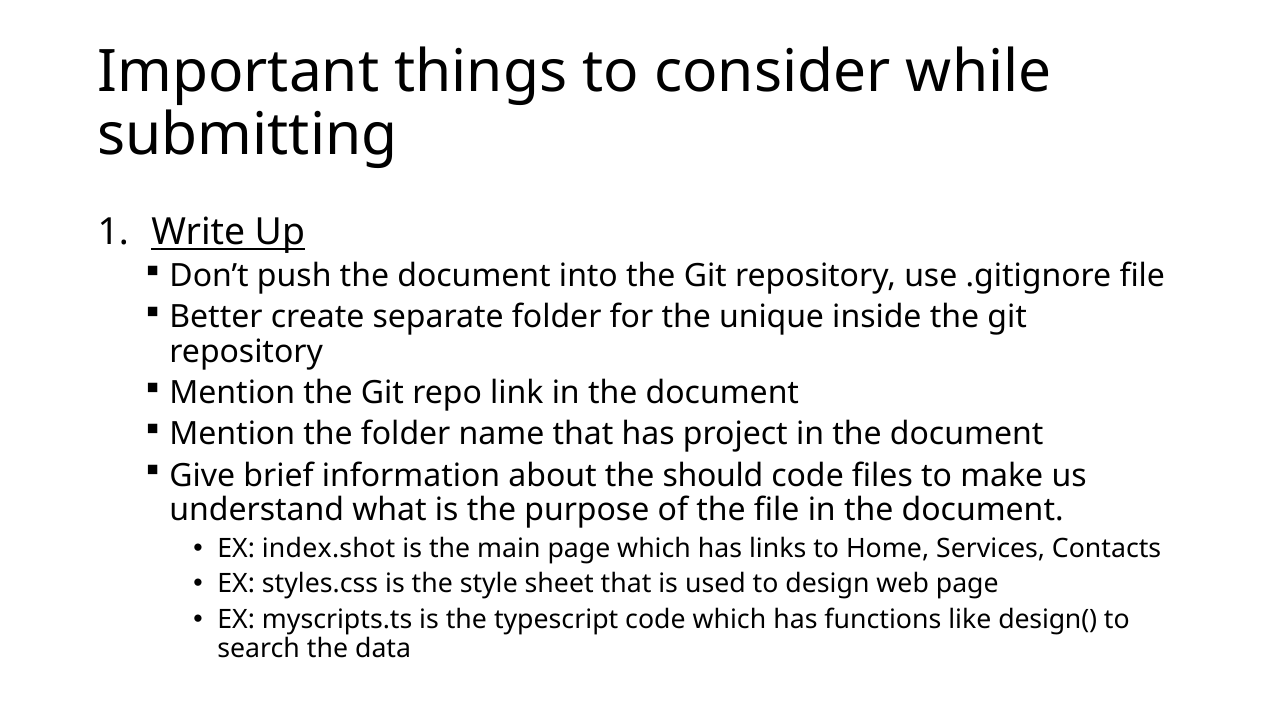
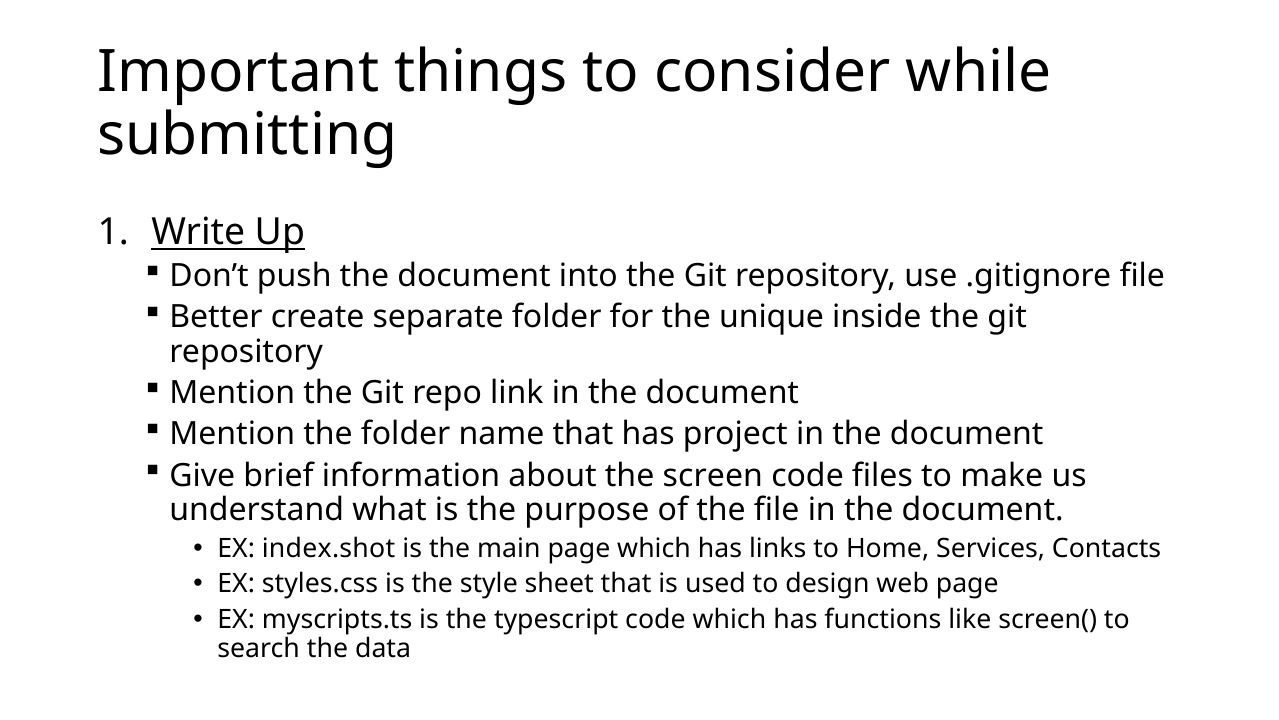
should: should -> screen
design(: design( -> screen(
